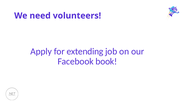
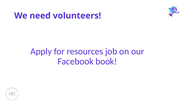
extending: extending -> resources
